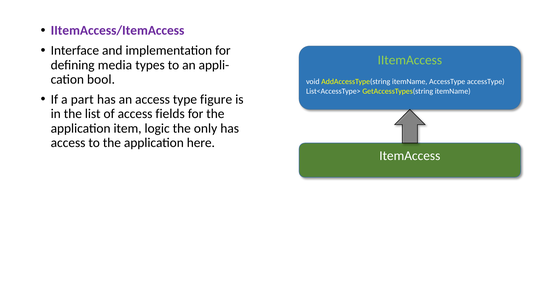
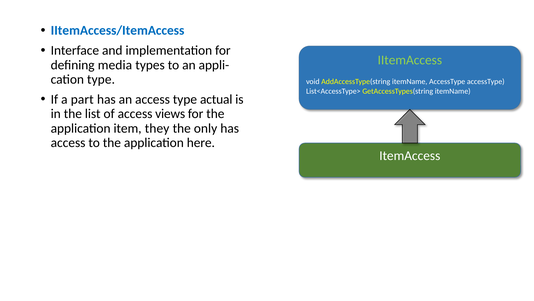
IItemAccess/ItemAccess colour: purple -> blue
bool at (101, 79): bool -> type
figure: figure -> actual
fields: fields -> views
logic: logic -> they
